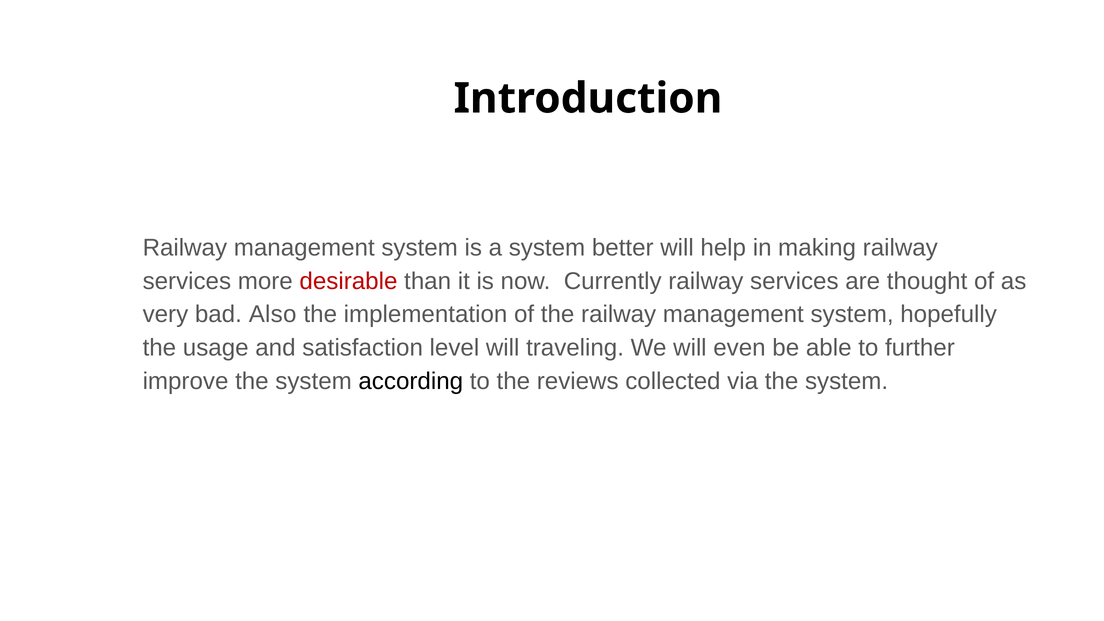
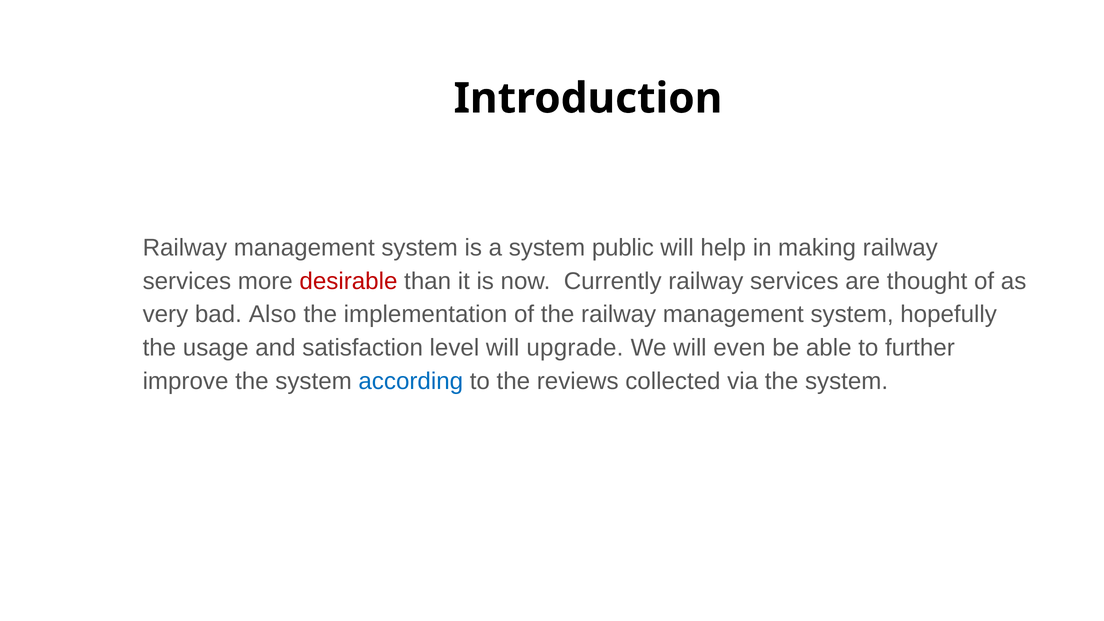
better: better -> public
traveling: traveling -> upgrade
according colour: black -> blue
